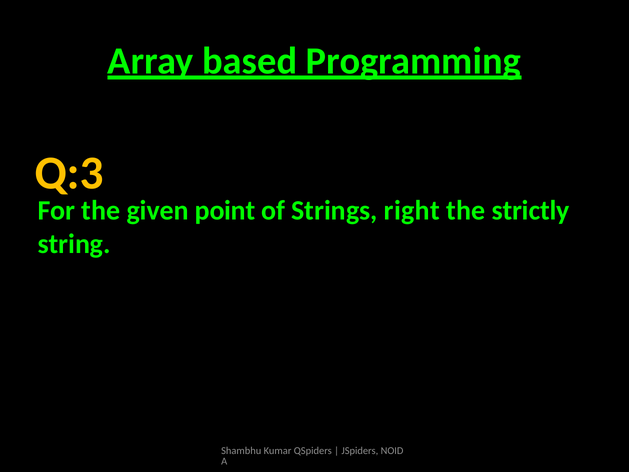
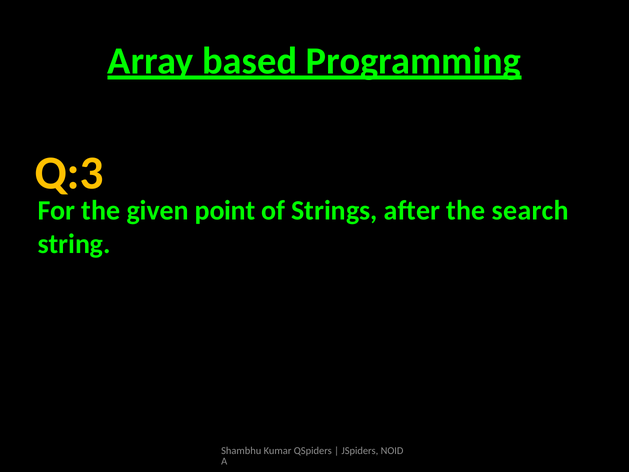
right: right -> after
strictly: strictly -> search
